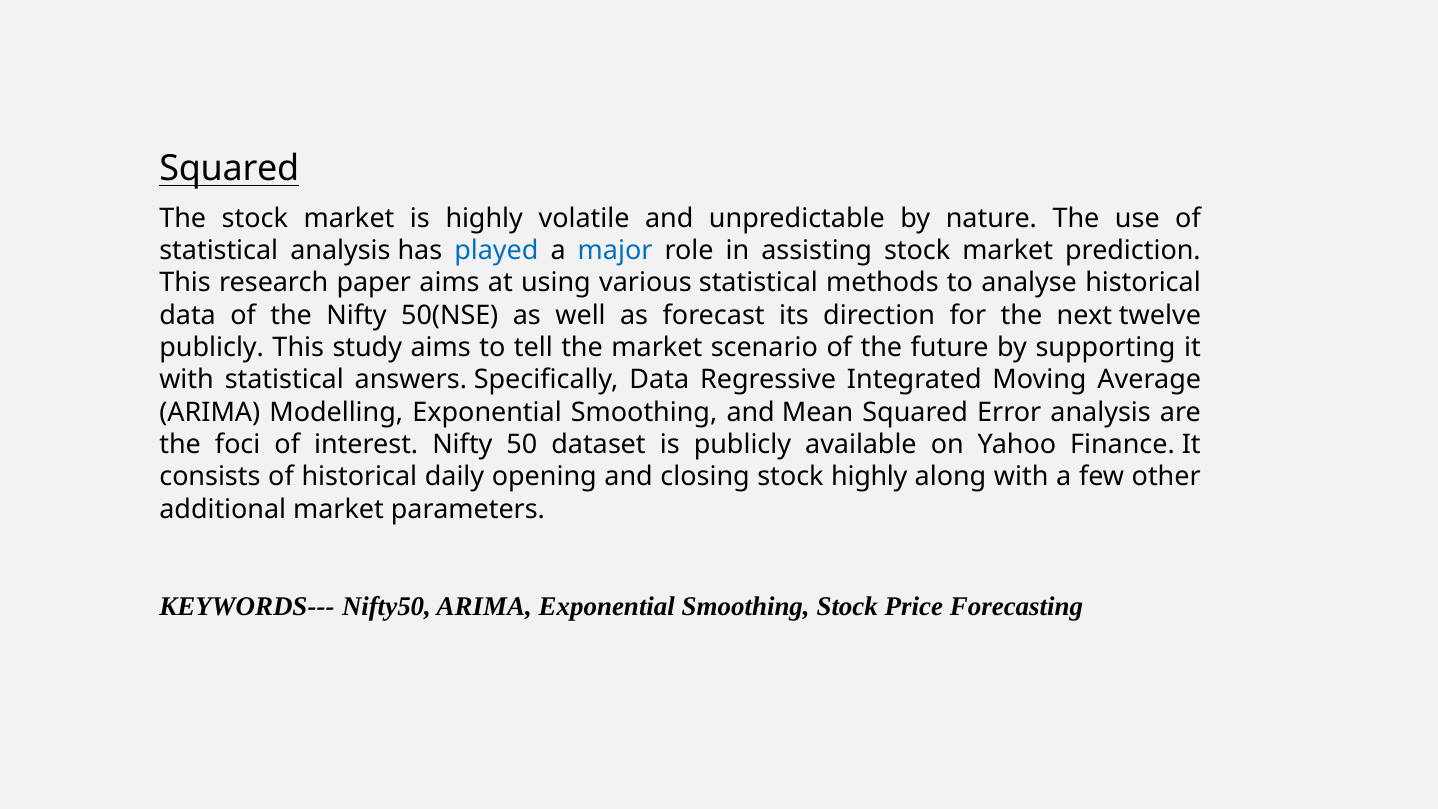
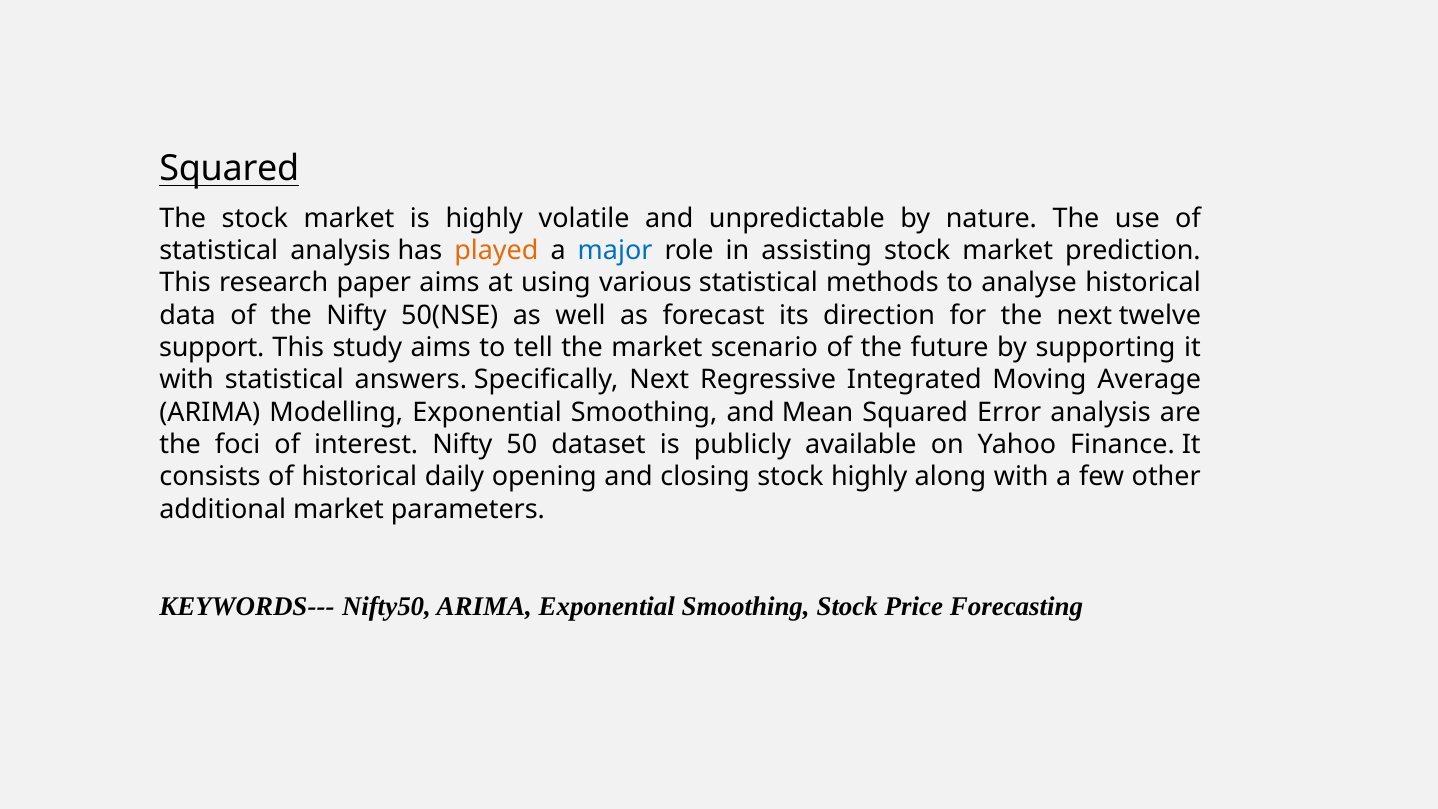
played colour: blue -> orange
publicly at (212, 348): publicly -> support
Specifically Data: Data -> Next
